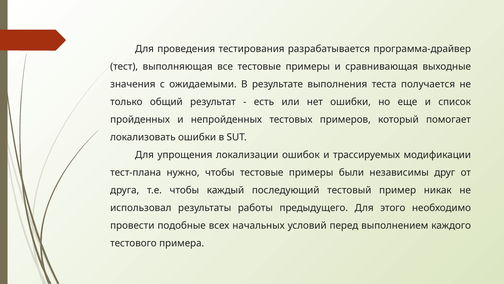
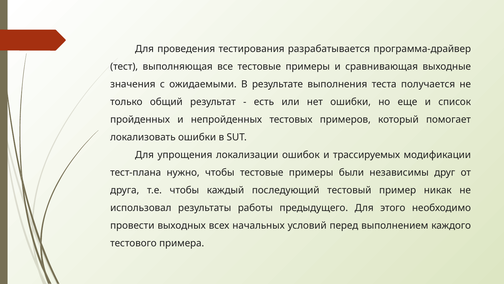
подобные: подобные -> выходных
